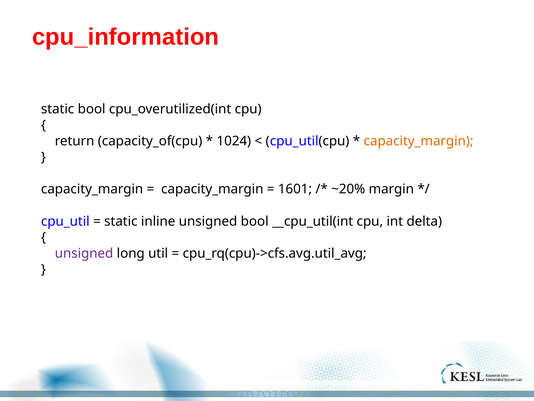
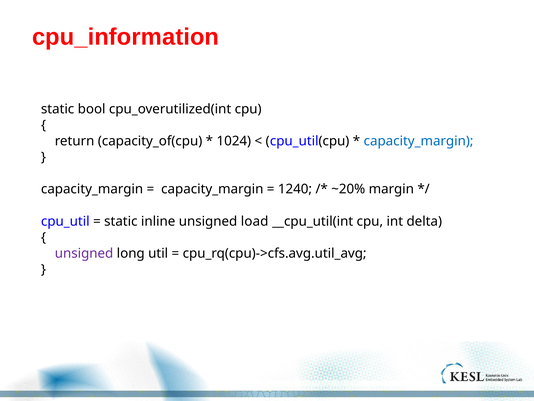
capacity_margin at (419, 141) colour: orange -> blue
1601: 1601 -> 1240
unsigned bool: bool -> load
